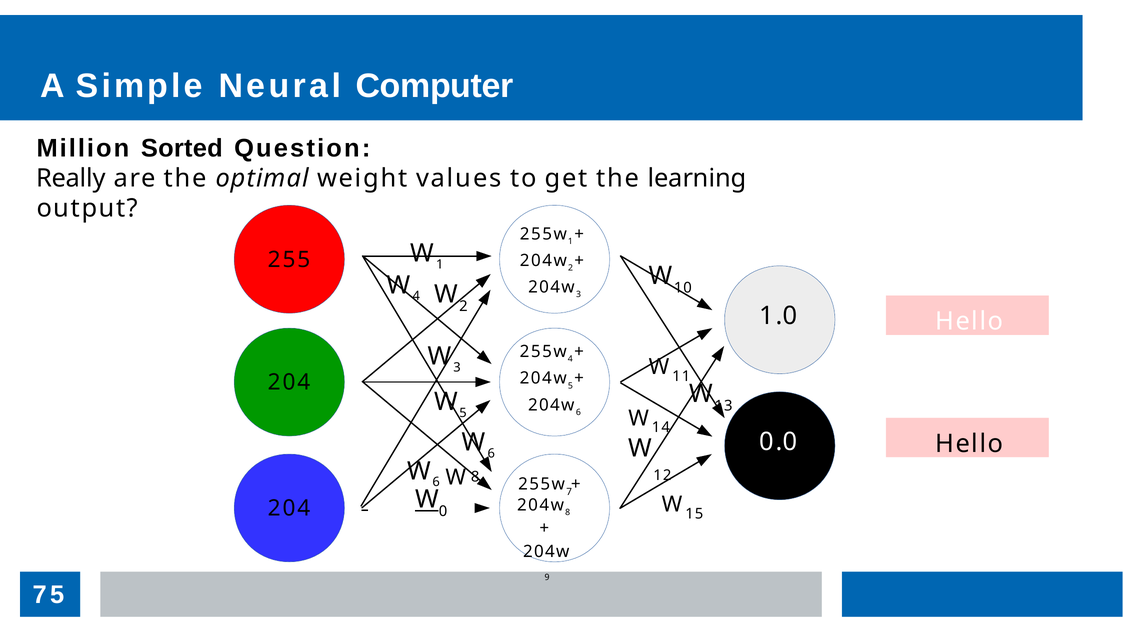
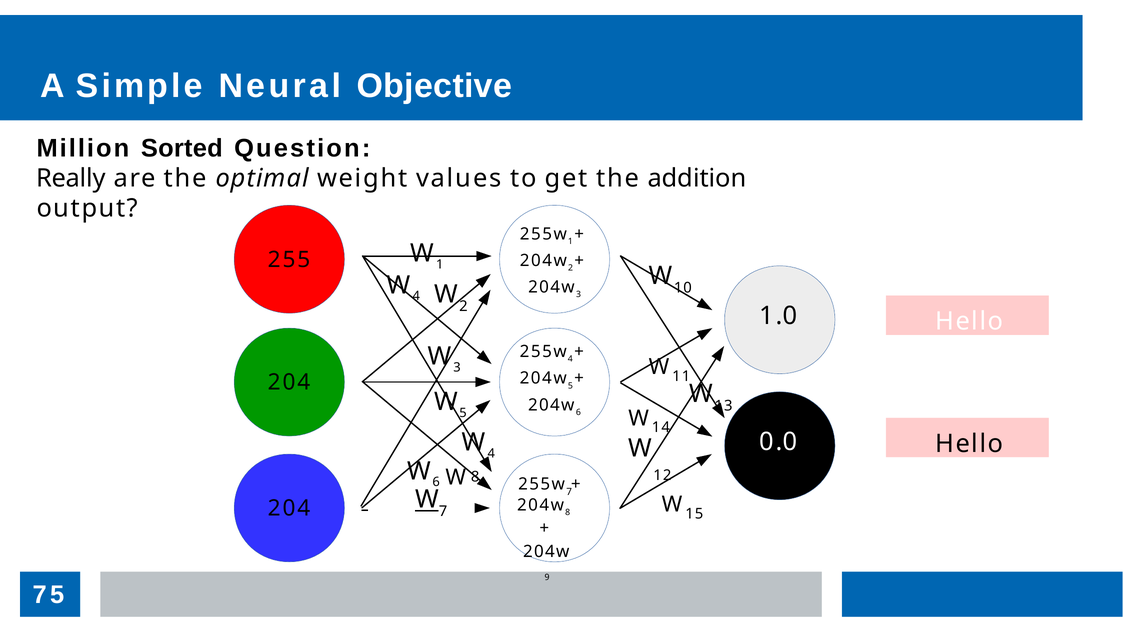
Computer: Computer -> Objective
learning: learning -> addition
6 at (491, 453): 6 -> 4
W 0: 0 -> 7
